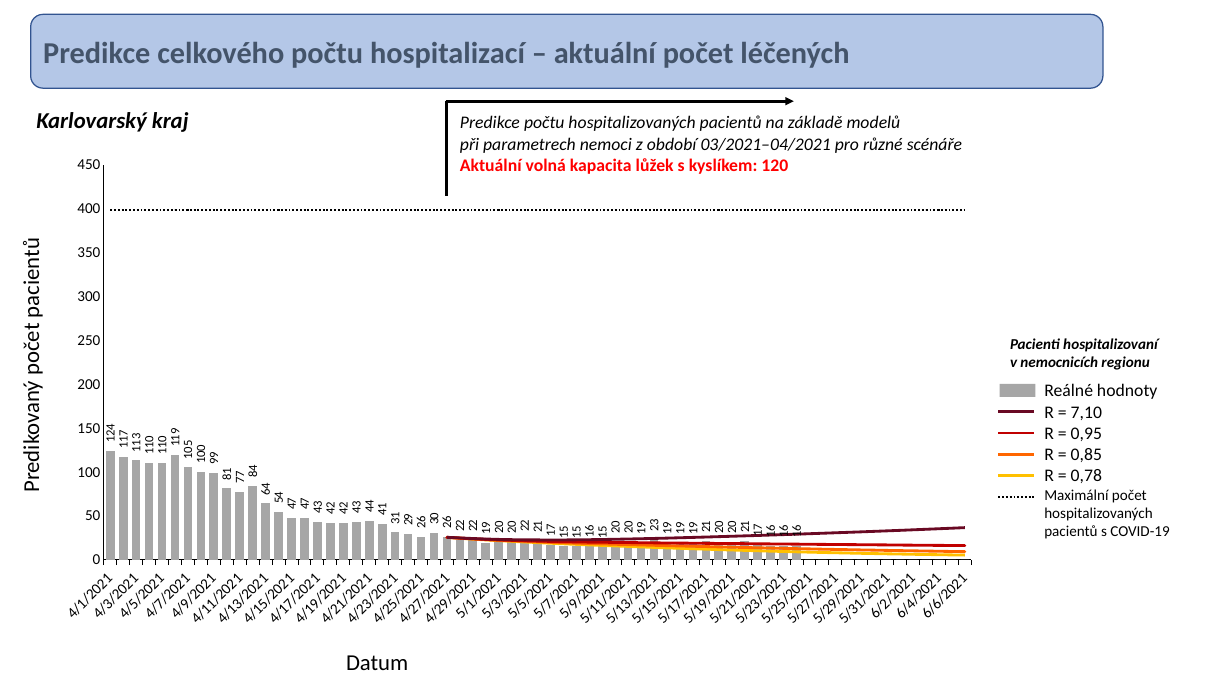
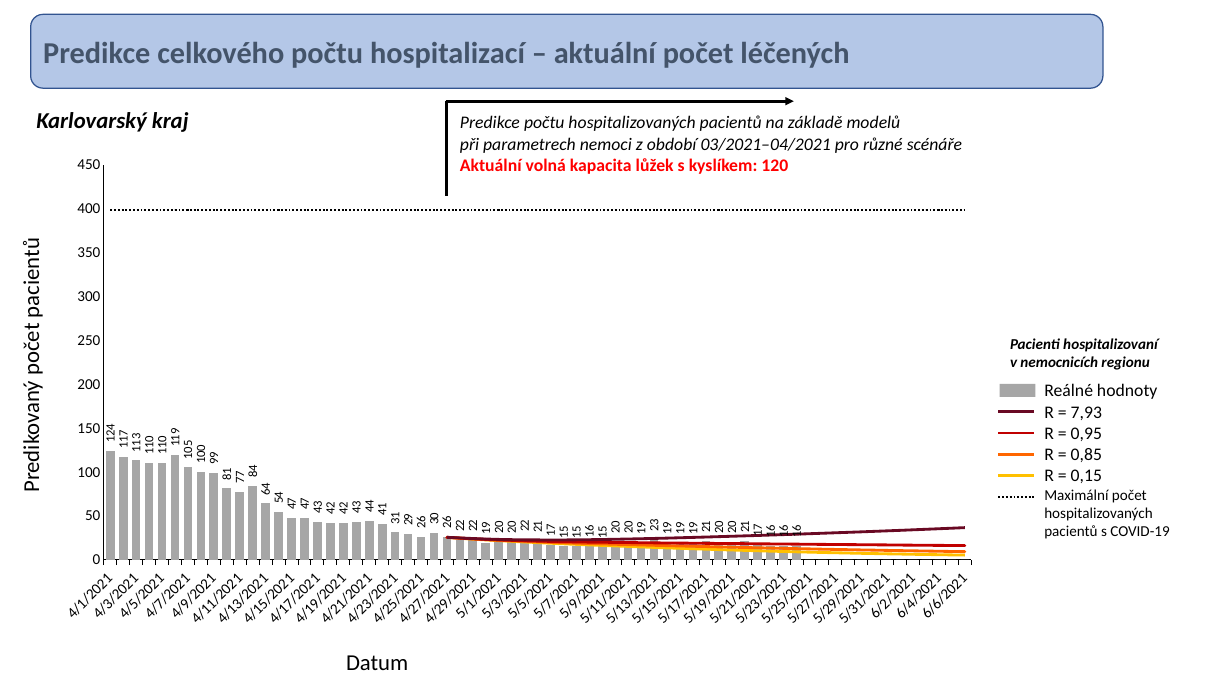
7,10: 7,10 -> 7,93
0,78: 0,78 -> 0,15
